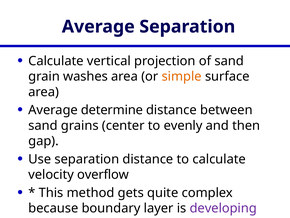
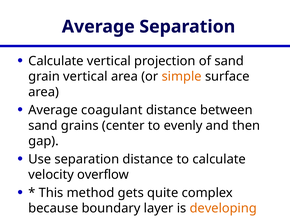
grain washes: washes -> vertical
determine: determine -> coagulant
developing colour: purple -> orange
